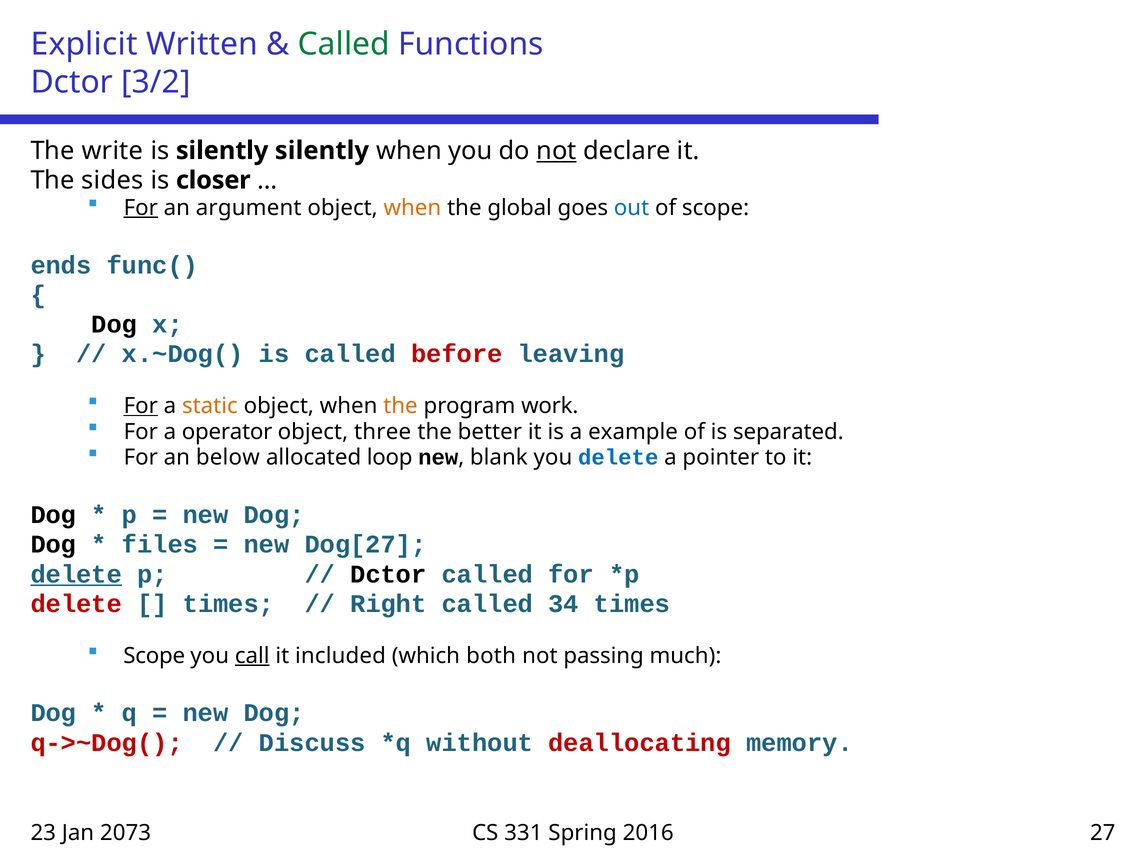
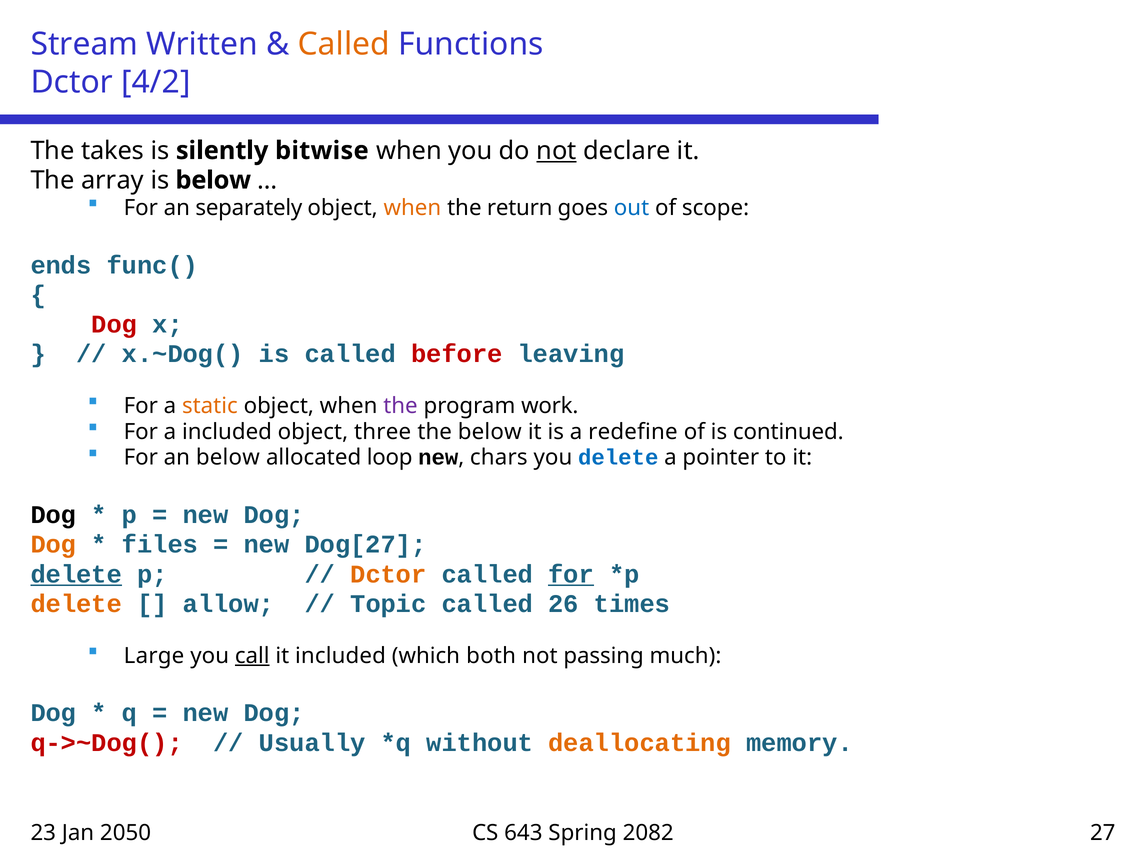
Explicit: Explicit -> Stream
Called at (344, 44) colour: green -> orange
3/2: 3/2 -> 4/2
write: write -> takes
silently silently: silently -> bitwise
sides: sides -> array
is closer: closer -> below
For at (141, 208) underline: present -> none
argument: argument -> separately
global: global -> return
Dog at (114, 324) colour: black -> red
For at (141, 406) underline: present -> none
the at (400, 406) colour: orange -> purple
a operator: operator -> included
the better: better -> below
example: example -> redefine
separated: separated -> continued
blank: blank -> chars
Dog at (53, 544) colour: black -> orange
Dctor at (388, 574) colour: black -> orange
for at (571, 574) underline: none -> present
delete at (76, 603) colour: red -> orange
times at (229, 603): times -> allow
Right: Right -> Topic
34: 34 -> 26
Scope at (154, 655): Scope -> Large
Discuss: Discuss -> Usually
deallocating colour: red -> orange
2073: 2073 -> 2050
331: 331 -> 643
2016: 2016 -> 2082
